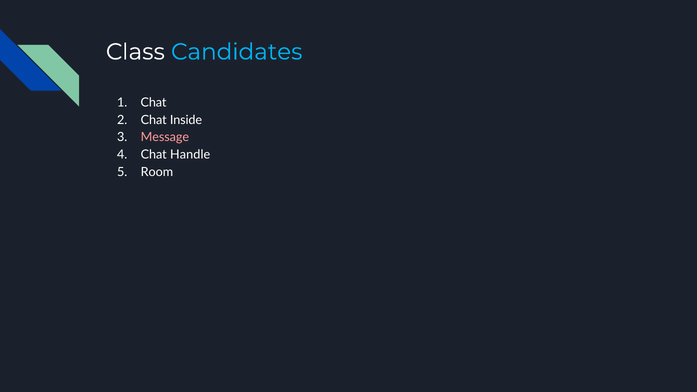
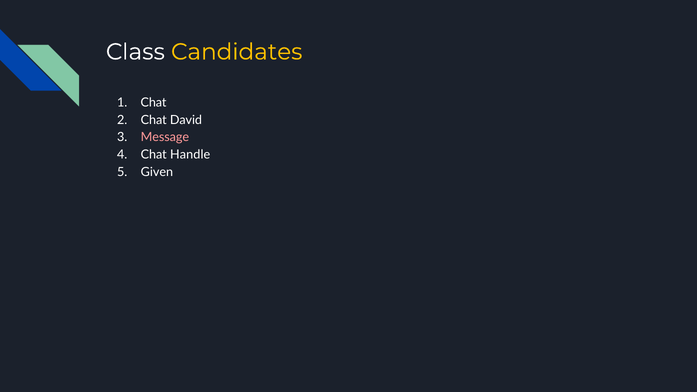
Candidates colour: light blue -> yellow
Inside: Inside -> David
Room: Room -> Given
